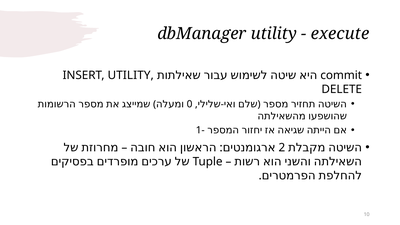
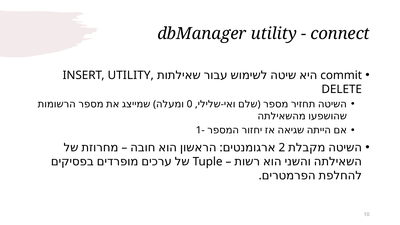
execute: execute -> connect
